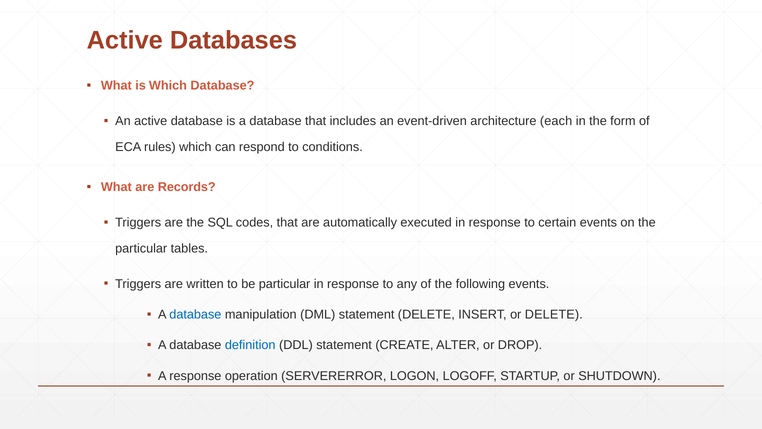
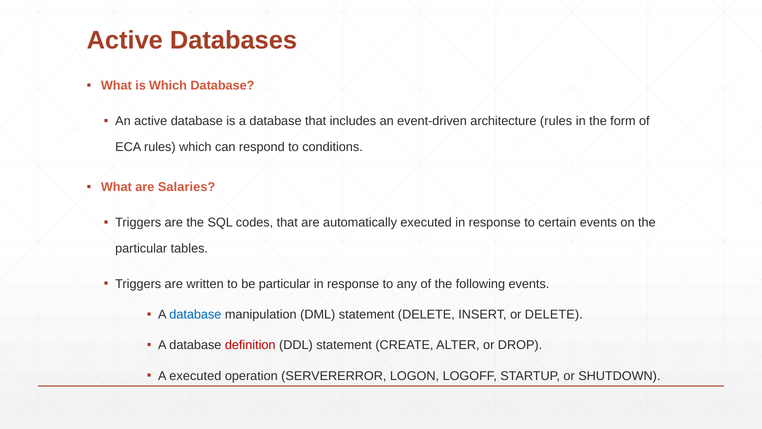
architecture each: each -> rules
Records: Records -> Salaries
definition colour: blue -> red
A response: response -> executed
